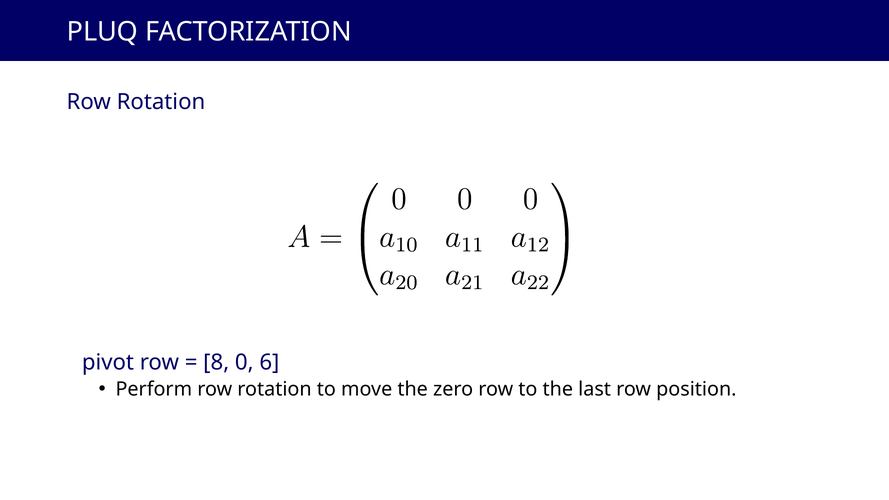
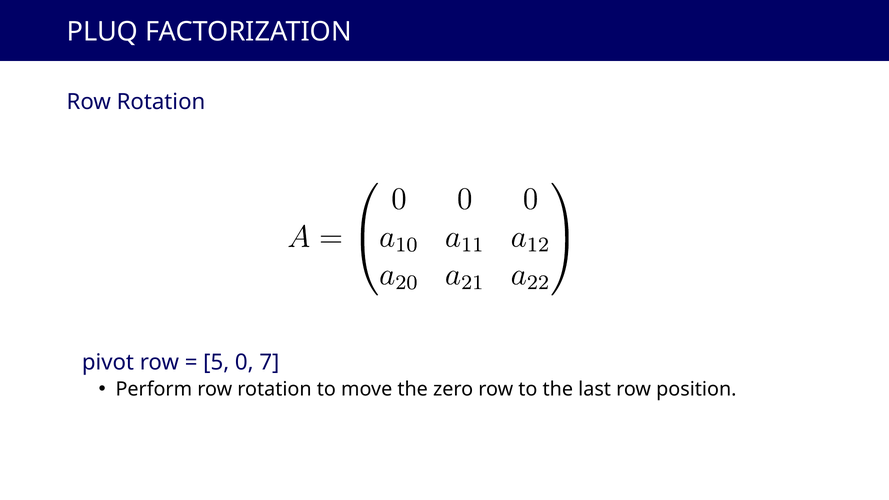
8: 8 -> 5
6: 6 -> 7
